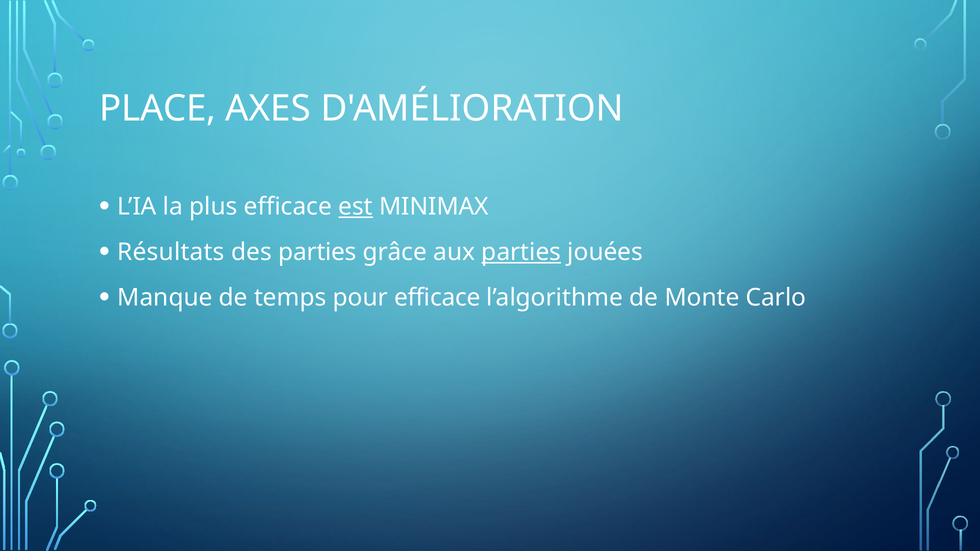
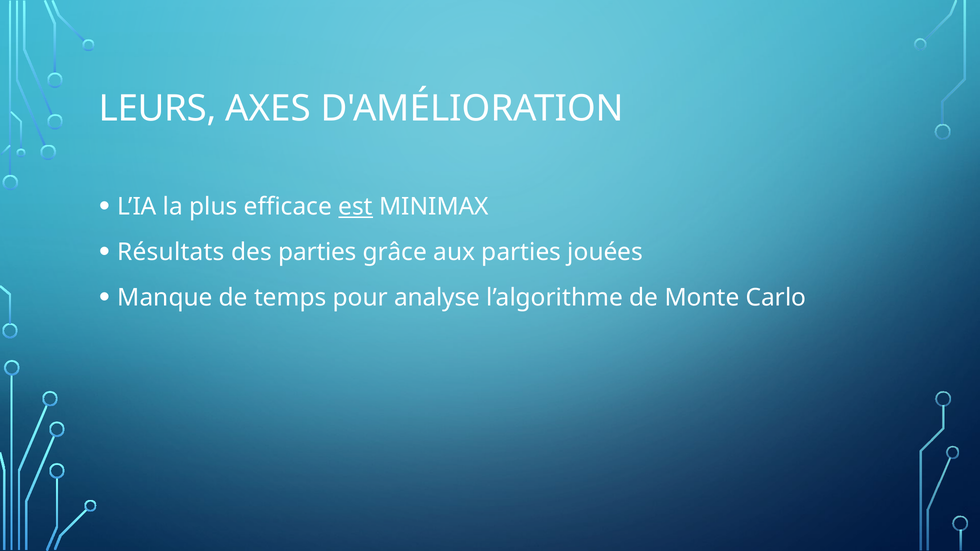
PLACE: PLACE -> LEURS
parties at (521, 252) underline: present -> none
pour efficace: efficace -> analyse
